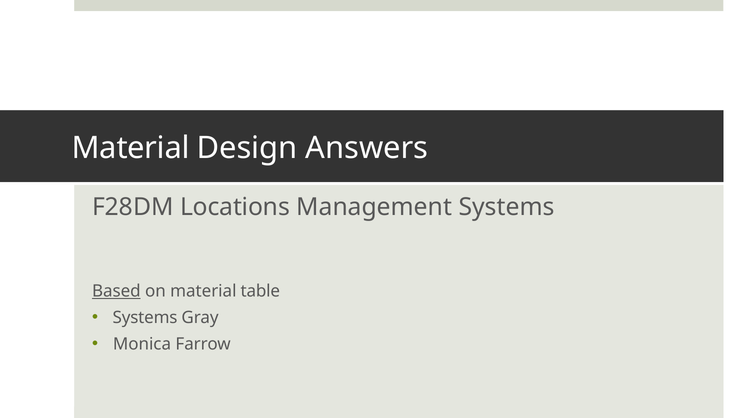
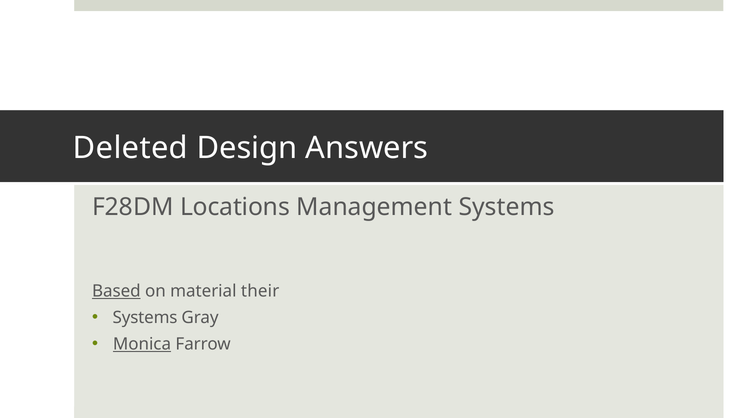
Material at (131, 148): Material -> Deleted
table: table -> their
Monica underline: none -> present
